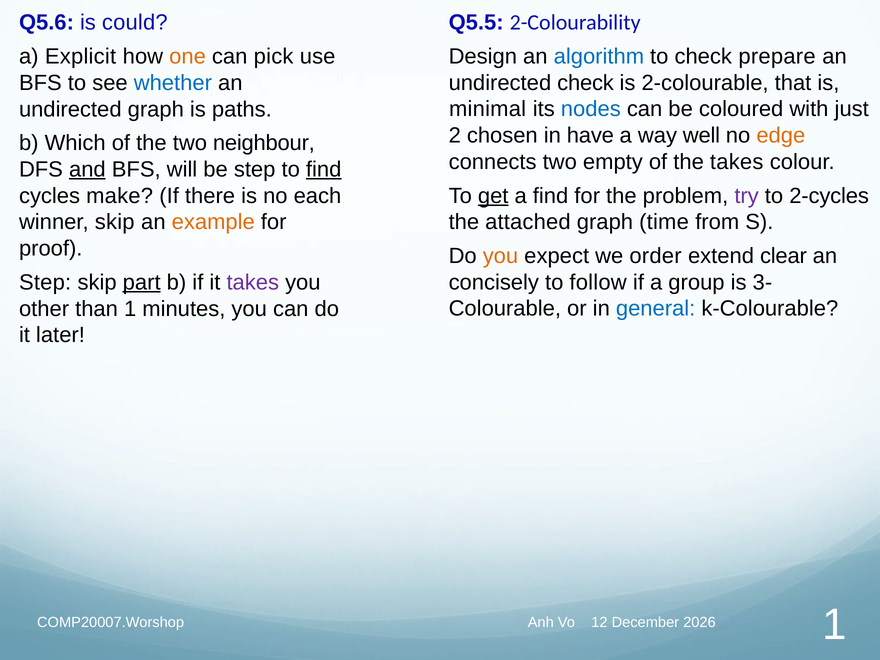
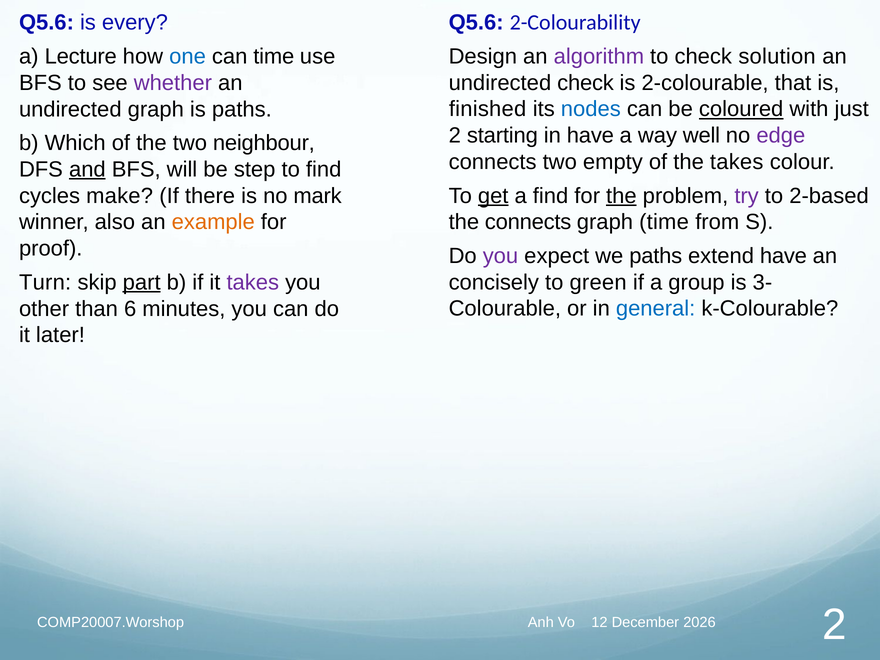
could: could -> every
Q5.5 at (476, 23): Q5.5 -> Q5.6
Explicit: Explicit -> Lecture
one colour: orange -> blue
can pick: pick -> time
algorithm colour: blue -> purple
prepare: prepare -> solution
whether colour: blue -> purple
minimal: minimal -> finished
coloured underline: none -> present
chosen: chosen -> starting
edge colour: orange -> purple
find at (324, 169) underline: present -> none
each: each -> mark
the at (621, 196) underline: none -> present
2-cycles: 2-cycles -> 2-based
winner skip: skip -> also
the attached: attached -> connects
you at (500, 256) colour: orange -> purple
we order: order -> paths
extend clear: clear -> have
Step at (45, 282): Step -> Turn
follow: follow -> green
than 1: 1 -> 6
COMP20007.Worshop 1: 1 -> 2
